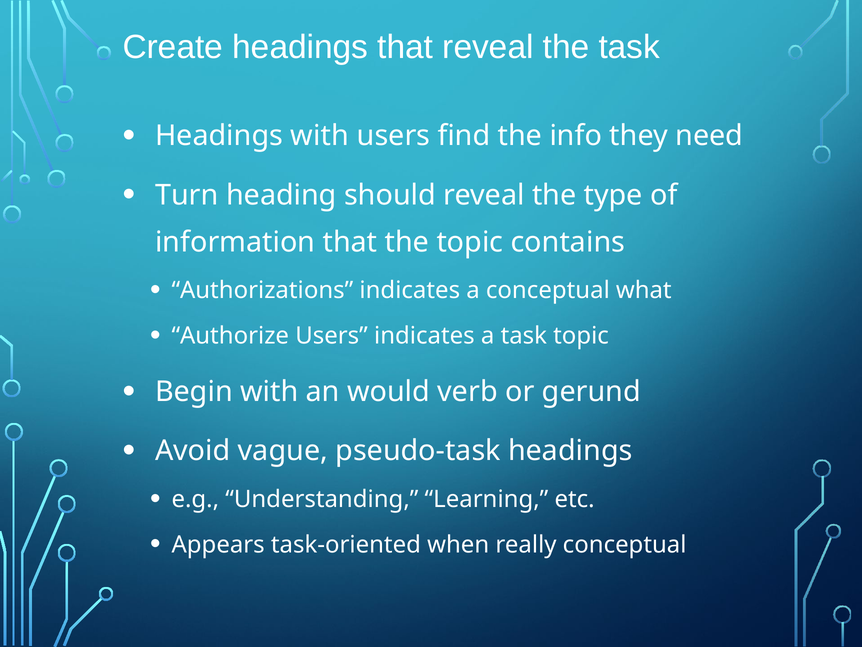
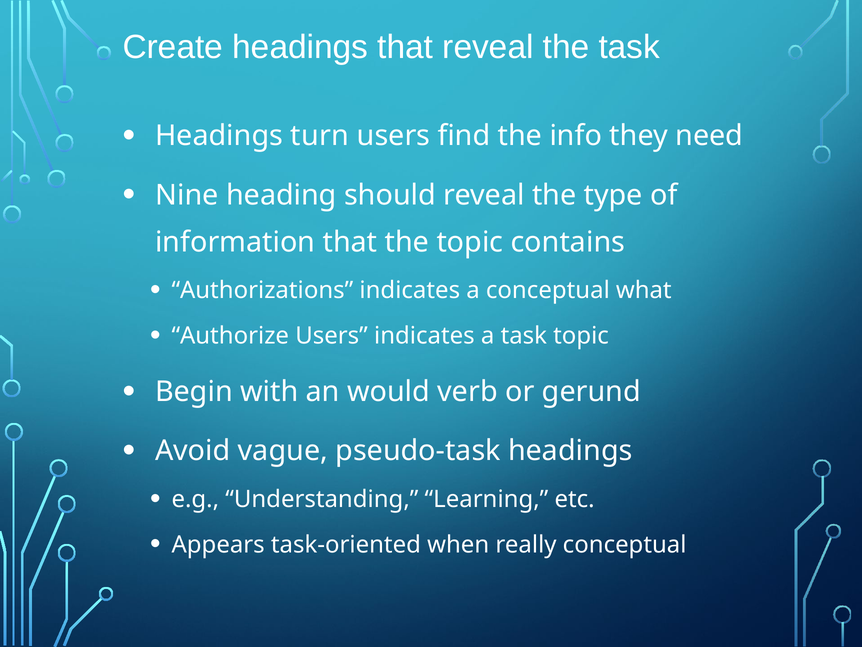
Headings with: with -> turn
Turn: Turn -> Nine
